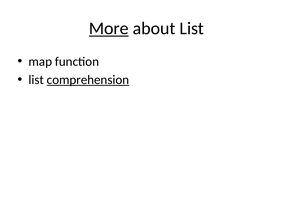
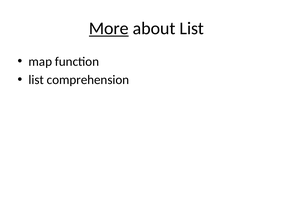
comprehension underline: present -> none
